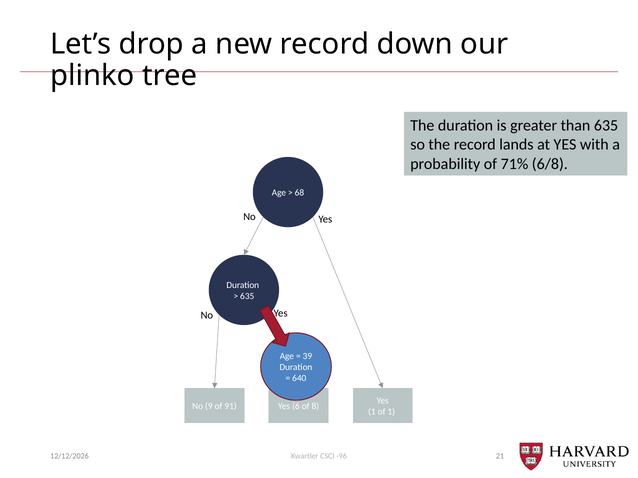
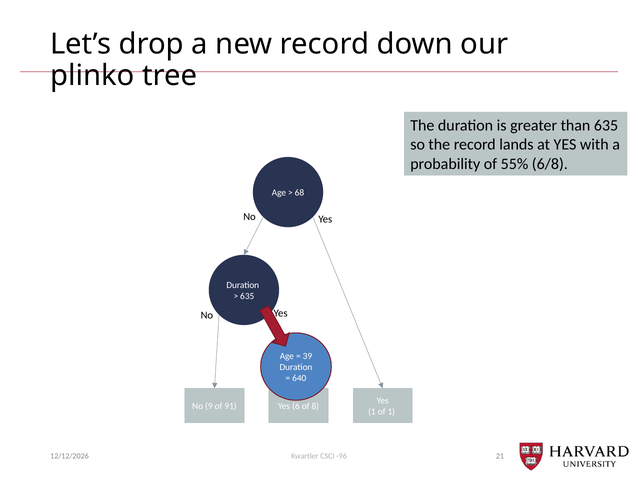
71%: 71% -> 55%
